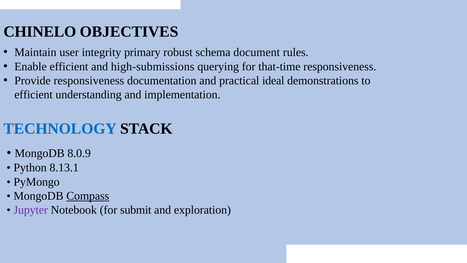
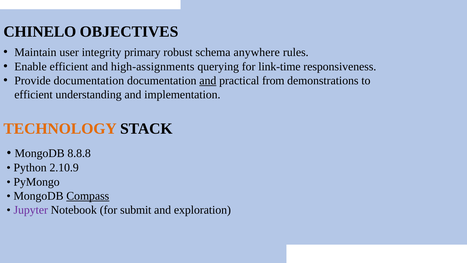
document: document -> anywhere
high-submissions: high-submissions -> high-assignments
that-time: that-time -> link-time
Provide responsiveness: responsiveness -> documentation
and at (208, 80) underline: none -> present
ideal: ideal -> from
TECHNOLOGY colour: blue -> orange
8.0.9: 8.0.9 -> 8.8.8
8.13.1: 8.13.1 -> 2.10.9
